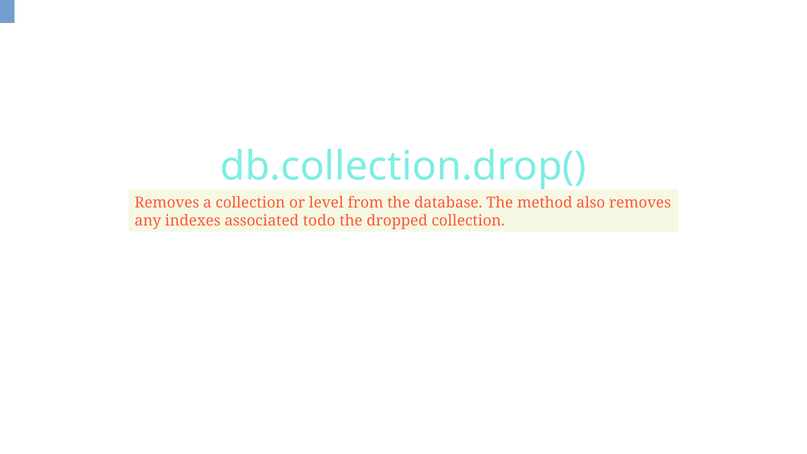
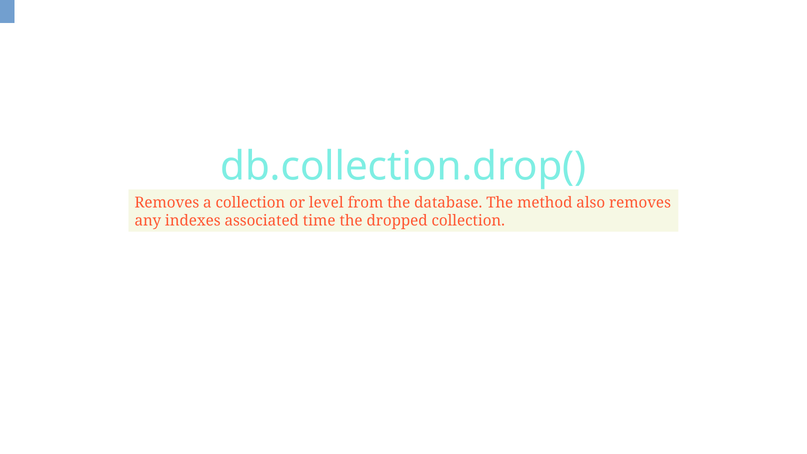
todo: todo -> time
